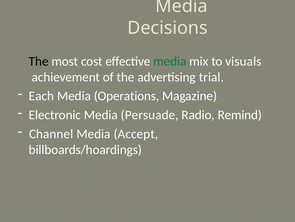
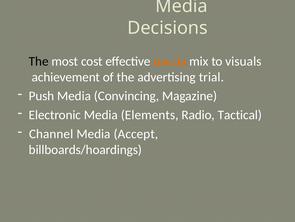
media at (170, 61) colour: green -> orange
Each: Each -> Push
Operations: Operations -> Convincing
Persuade: Persuade -> Elements
Remind: Remind -> Tactical
